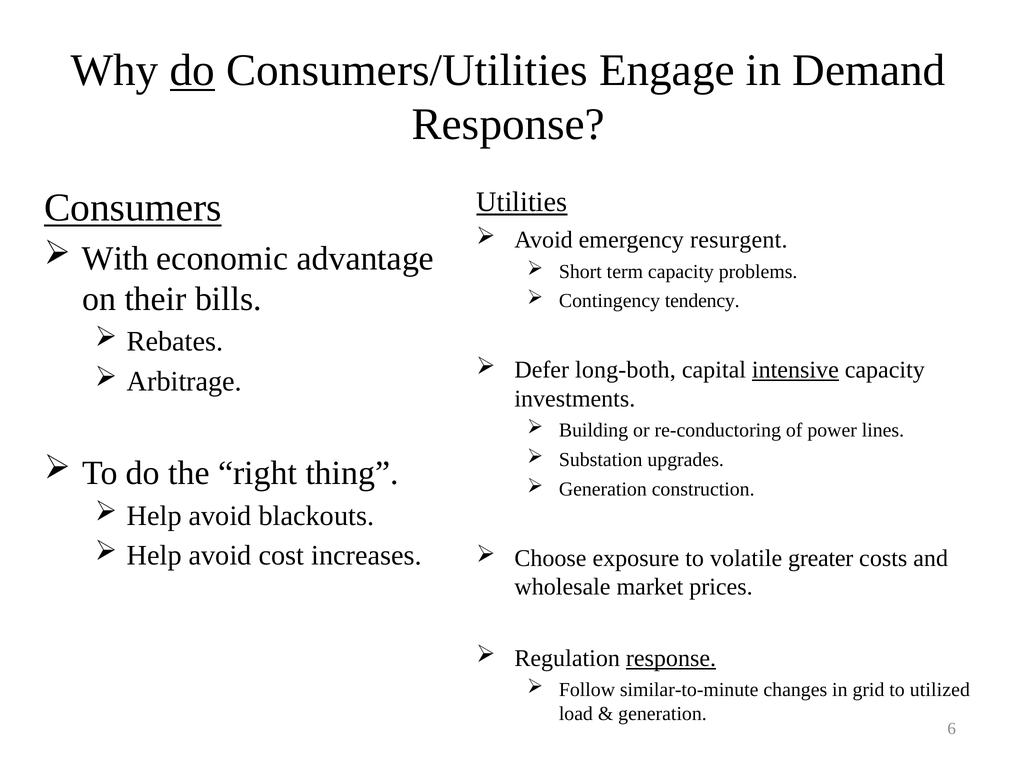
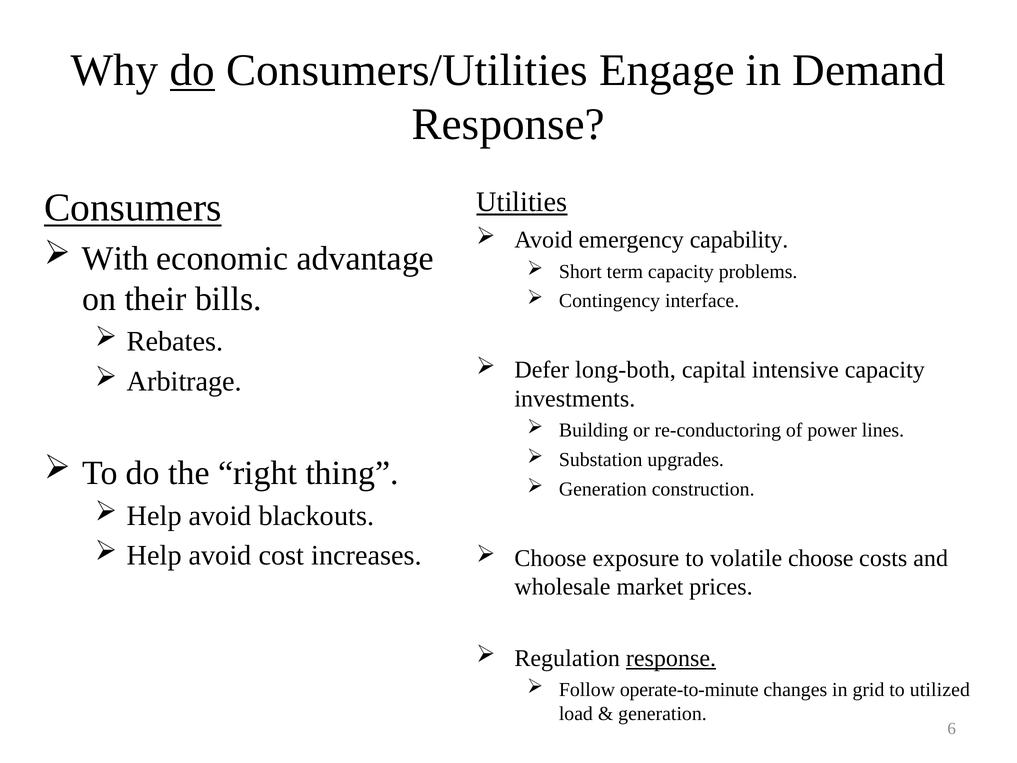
resurgent: resurgent -> capability
tendency: tendency -> interface
intensive underline: present -> none
volatile greater: greater -> choose
similar-to-minute: similar-to-minute -> operate-to-minute
